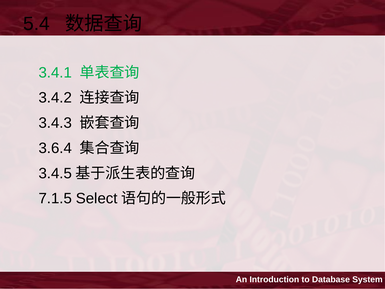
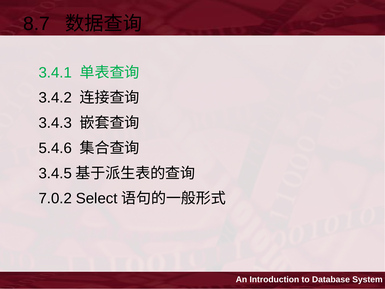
5.4: 5.4 -> 8.7
3.6.4: 3.6.4 -> 5.4.6
7.1.5: 7.1.5 -> 7.0.2
